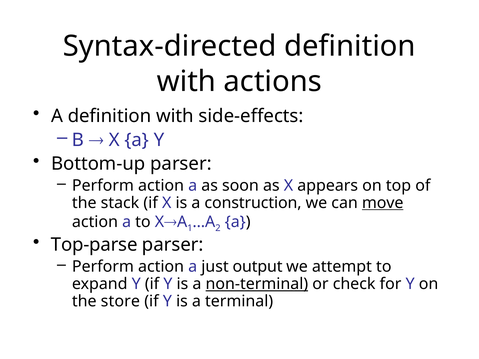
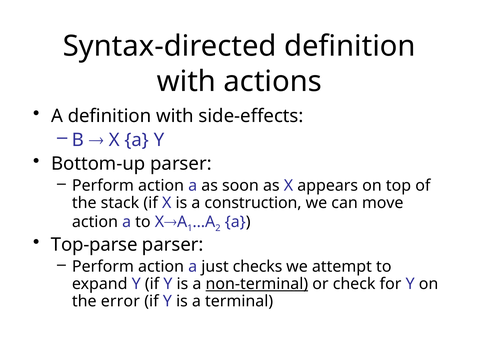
move underline: present -> none
output: output -> checks
store: store -> error
